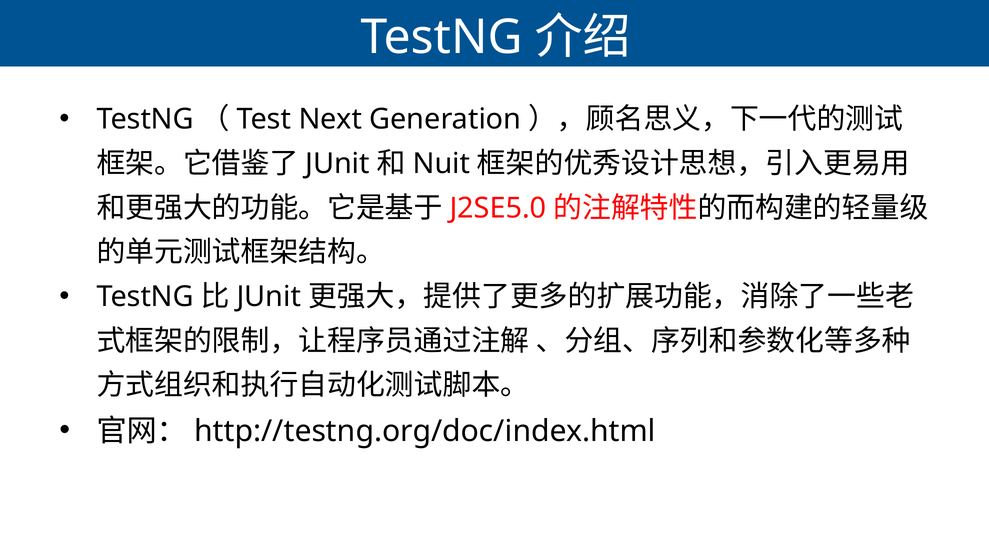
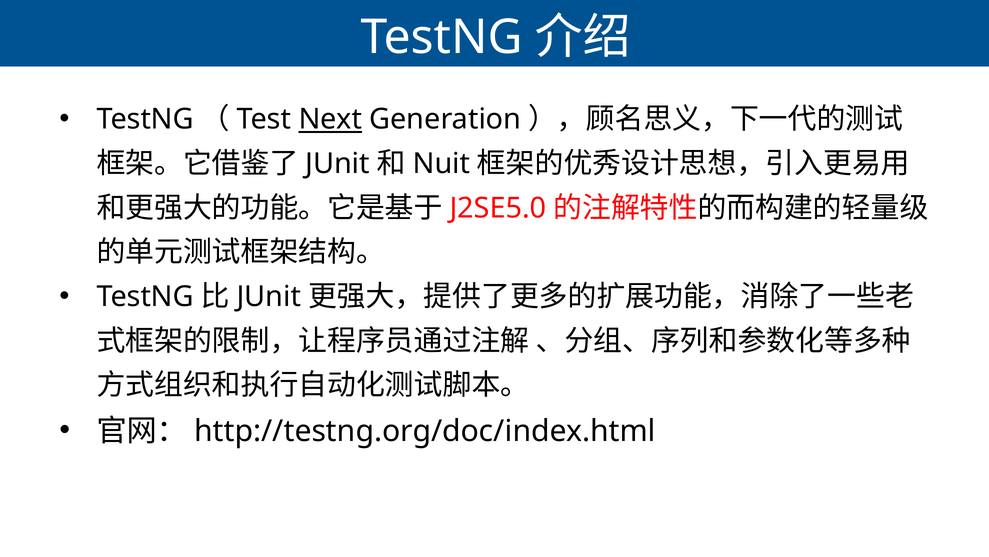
Next underline: none -> present
